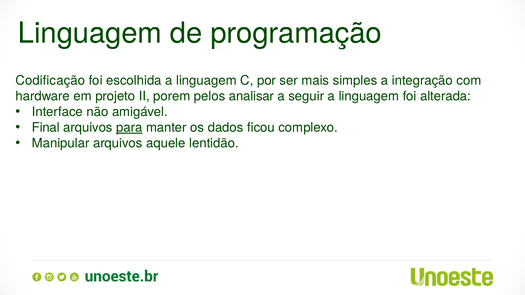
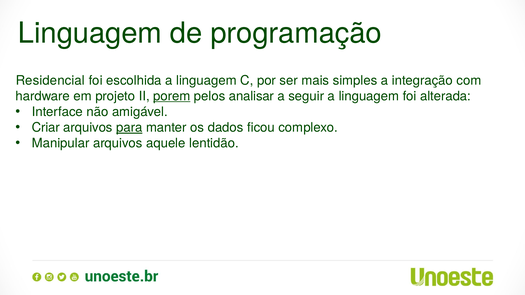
Codificação: Codificação -> Residencial
porem underline: none -> present
Final: Final -> Criar
